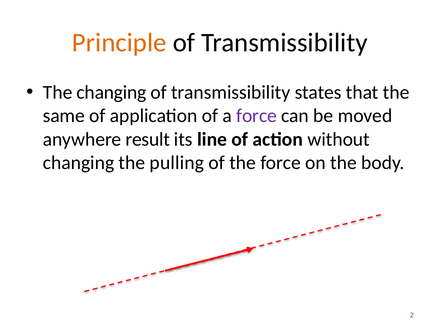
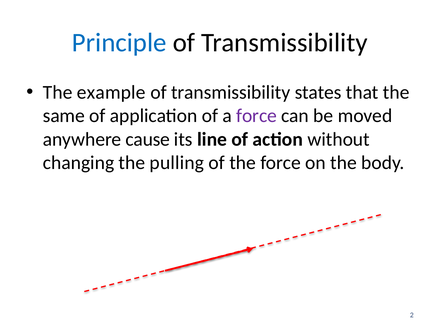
Principle colour: orange -> blue
The changing: changing -> example
result: result -> cause
